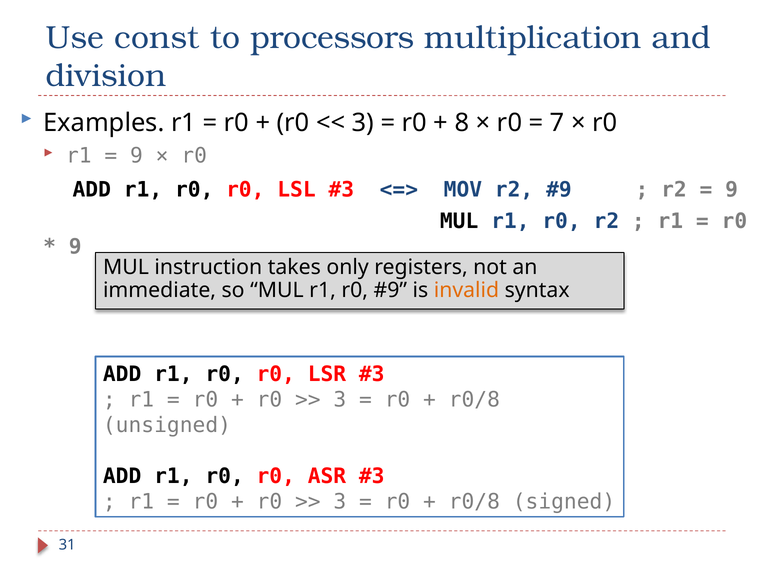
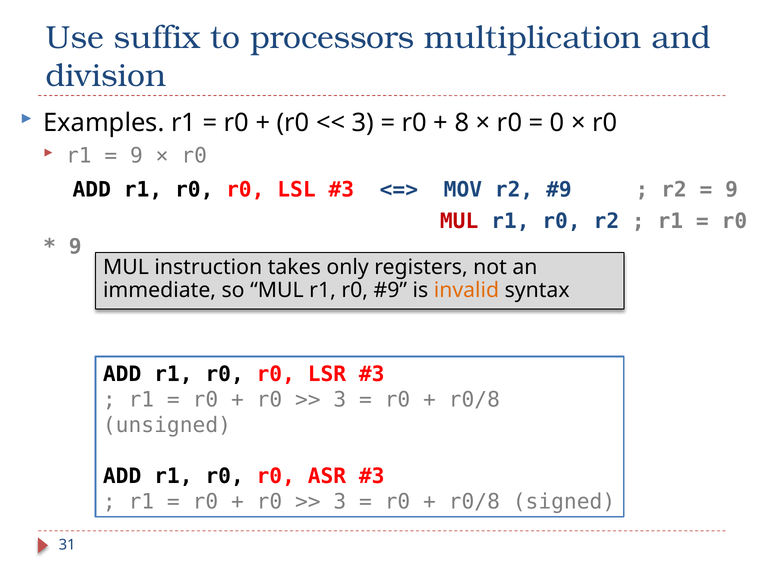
const: const -> suffix
7: 7 -> 0
MUL at (459, 221) colour: black -> red
